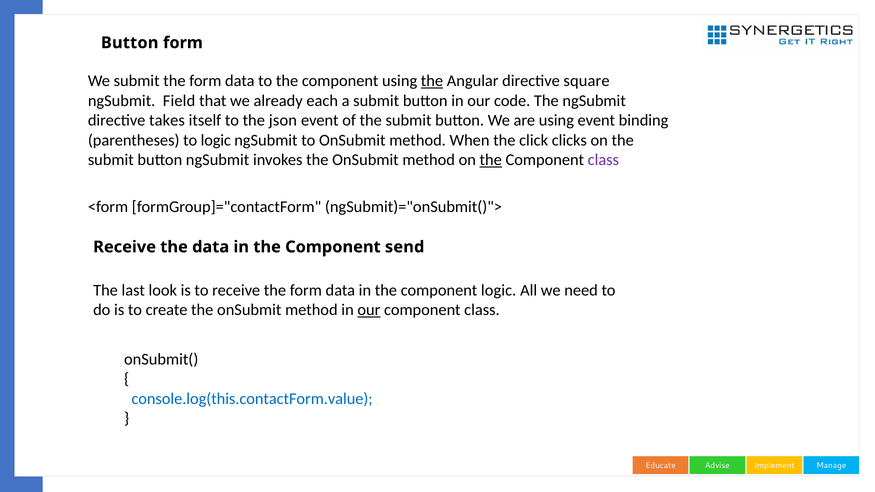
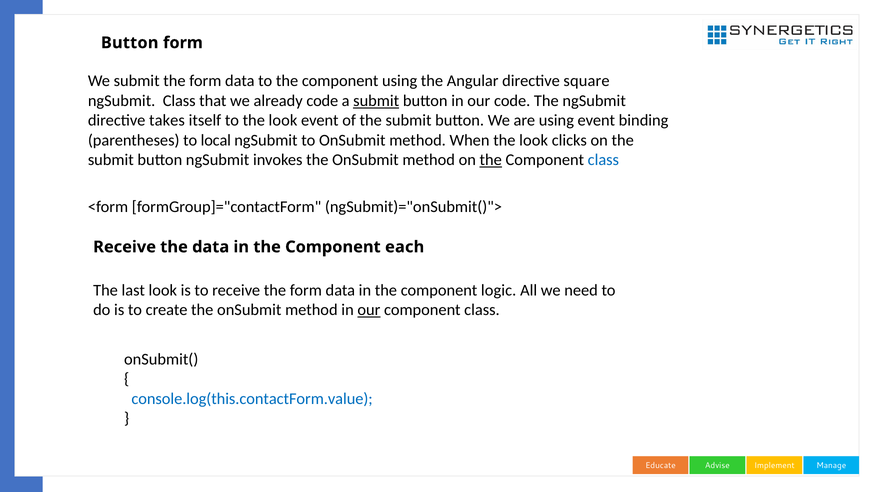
the at (432, 81) underline: present -> none
ngSubmit Field: Field -> Class
already each: each -> code
submit at (376, 101) underline: none -> present
to the json: json -> look
to logic: logic -> local
When the click: click -> look
class at (603, 160) colour: purple -> blue
send: send -> each
